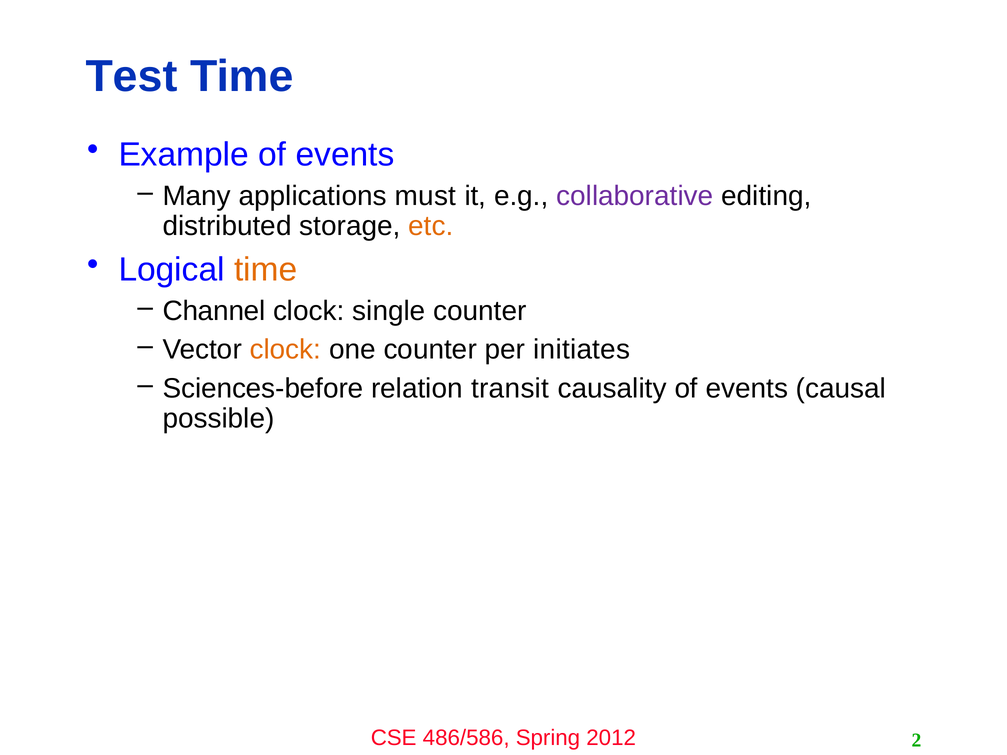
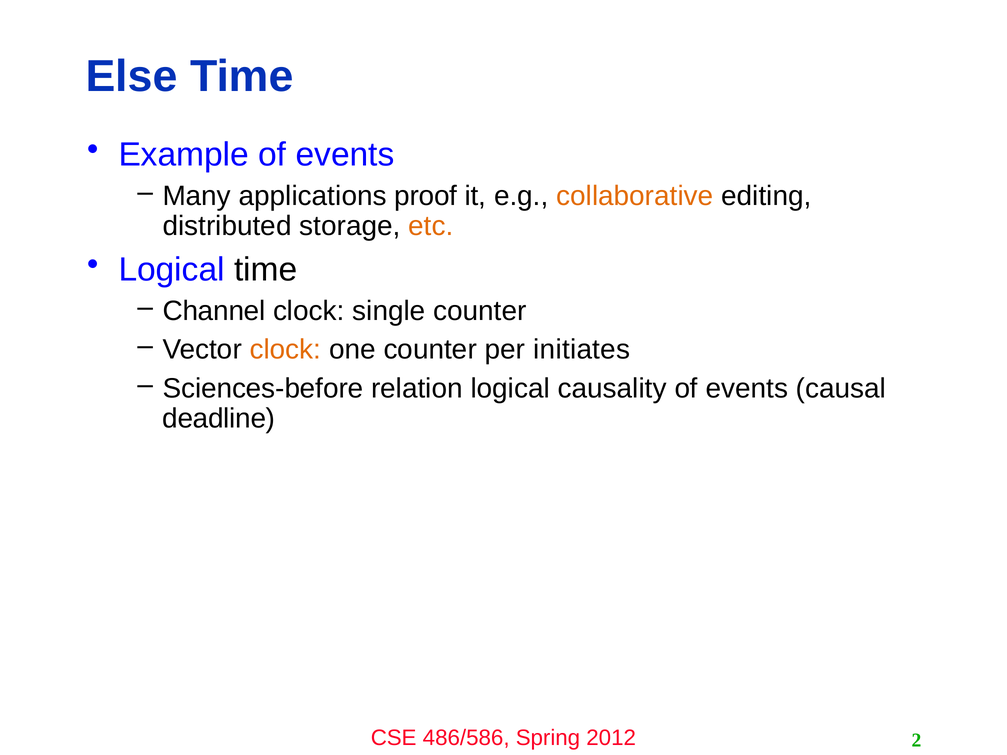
Test: Test -> Else
must: must -> proof
collaborative colour: purple -> orange
time at (266, 270) colour: orange -> black
relation transit: transit -> logical
possible: possible -> deadline
